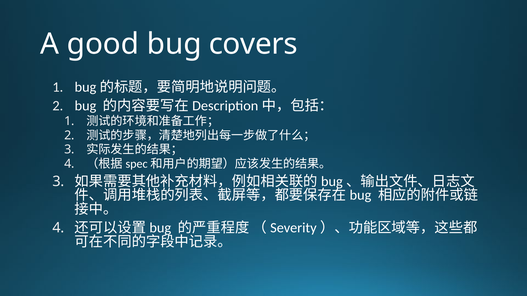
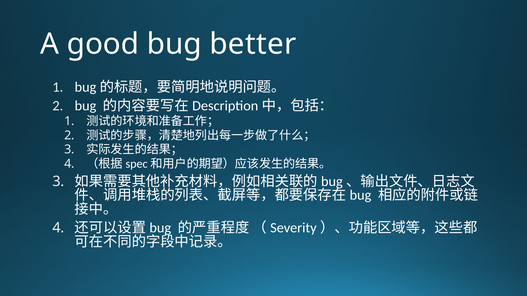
covers: covers -> better
